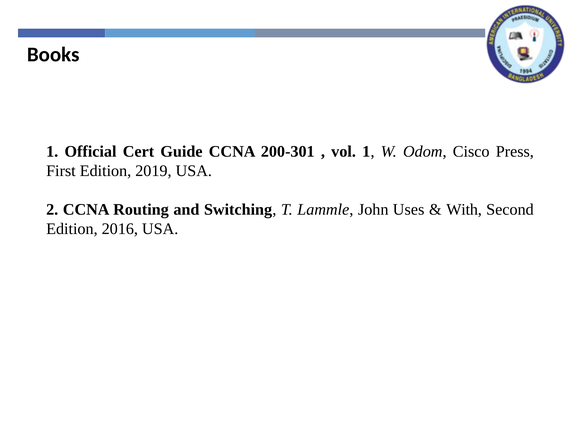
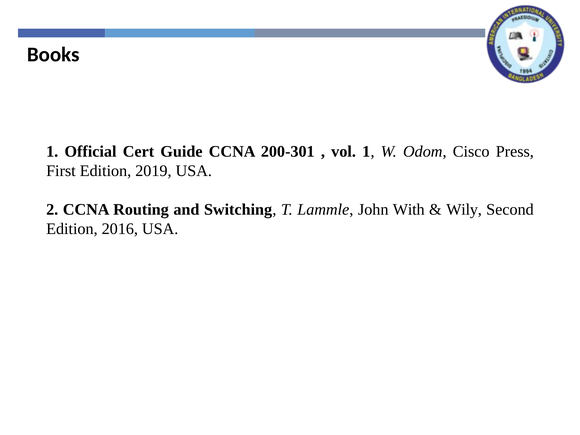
Uses: Uses -> With
With: With -> Wily
